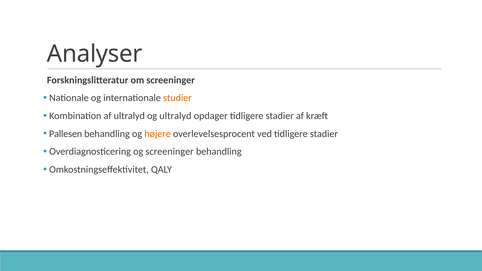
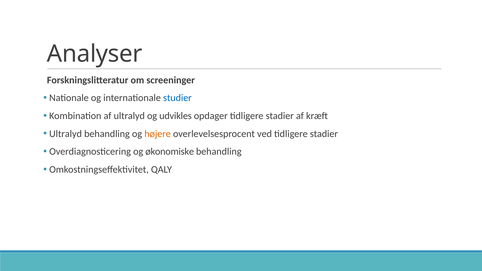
studier colour: orange -> blue
og ultralyd: ultralyd -> udvikles
Pallesen at (66, 134): Pallesen -> Ultralyd
og screeninger: screeninger -> økonomiske
